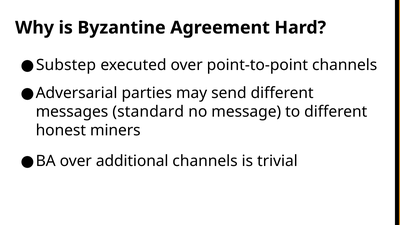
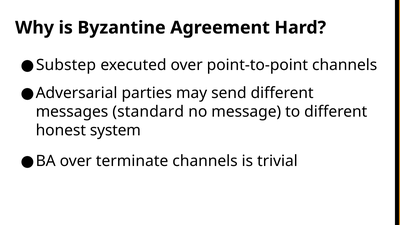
miners: miners -> system
additional: additional -> terminate
